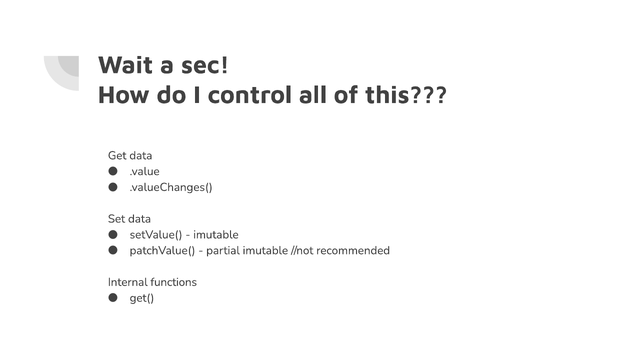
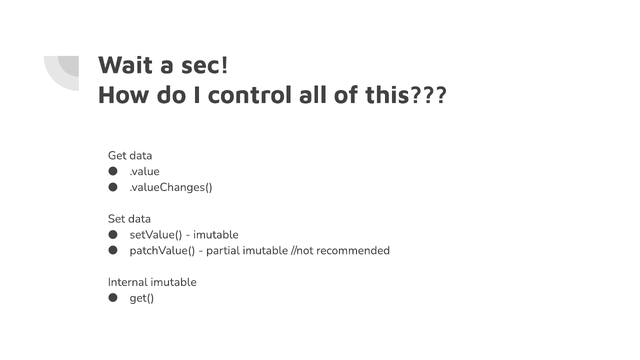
Internal functions: functions -> imutable
